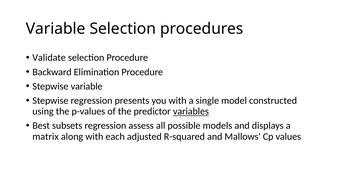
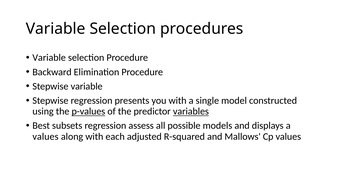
Validate at (49, 58): Validate -> Variable
p-values underline: none -> present
matrix at (46, 136): matrix -> values
